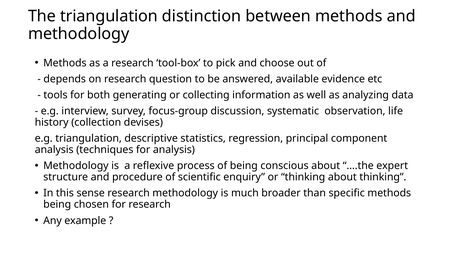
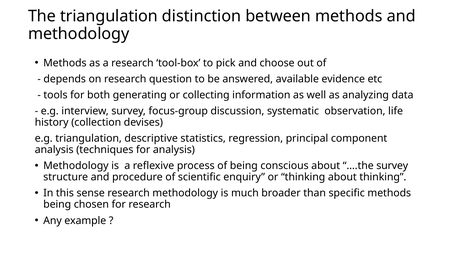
….the expert: expert -> survey
